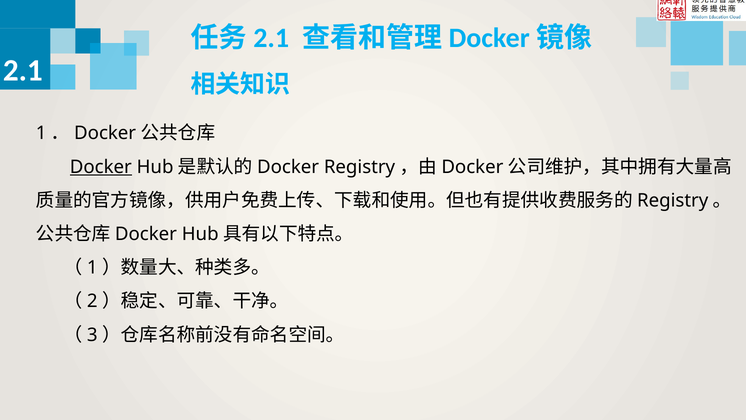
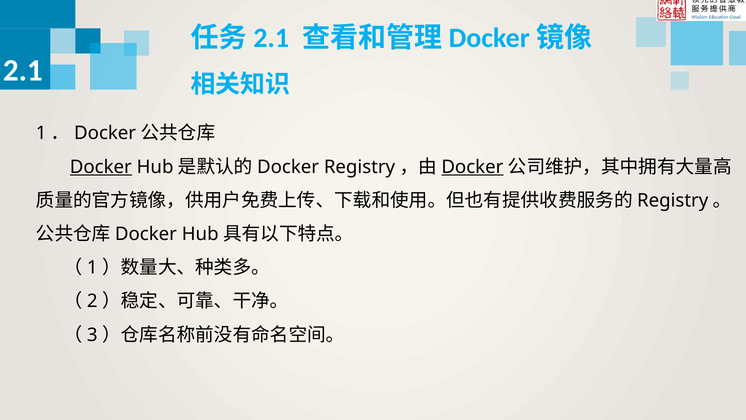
Docker at (472, 167) underline: none -> present
